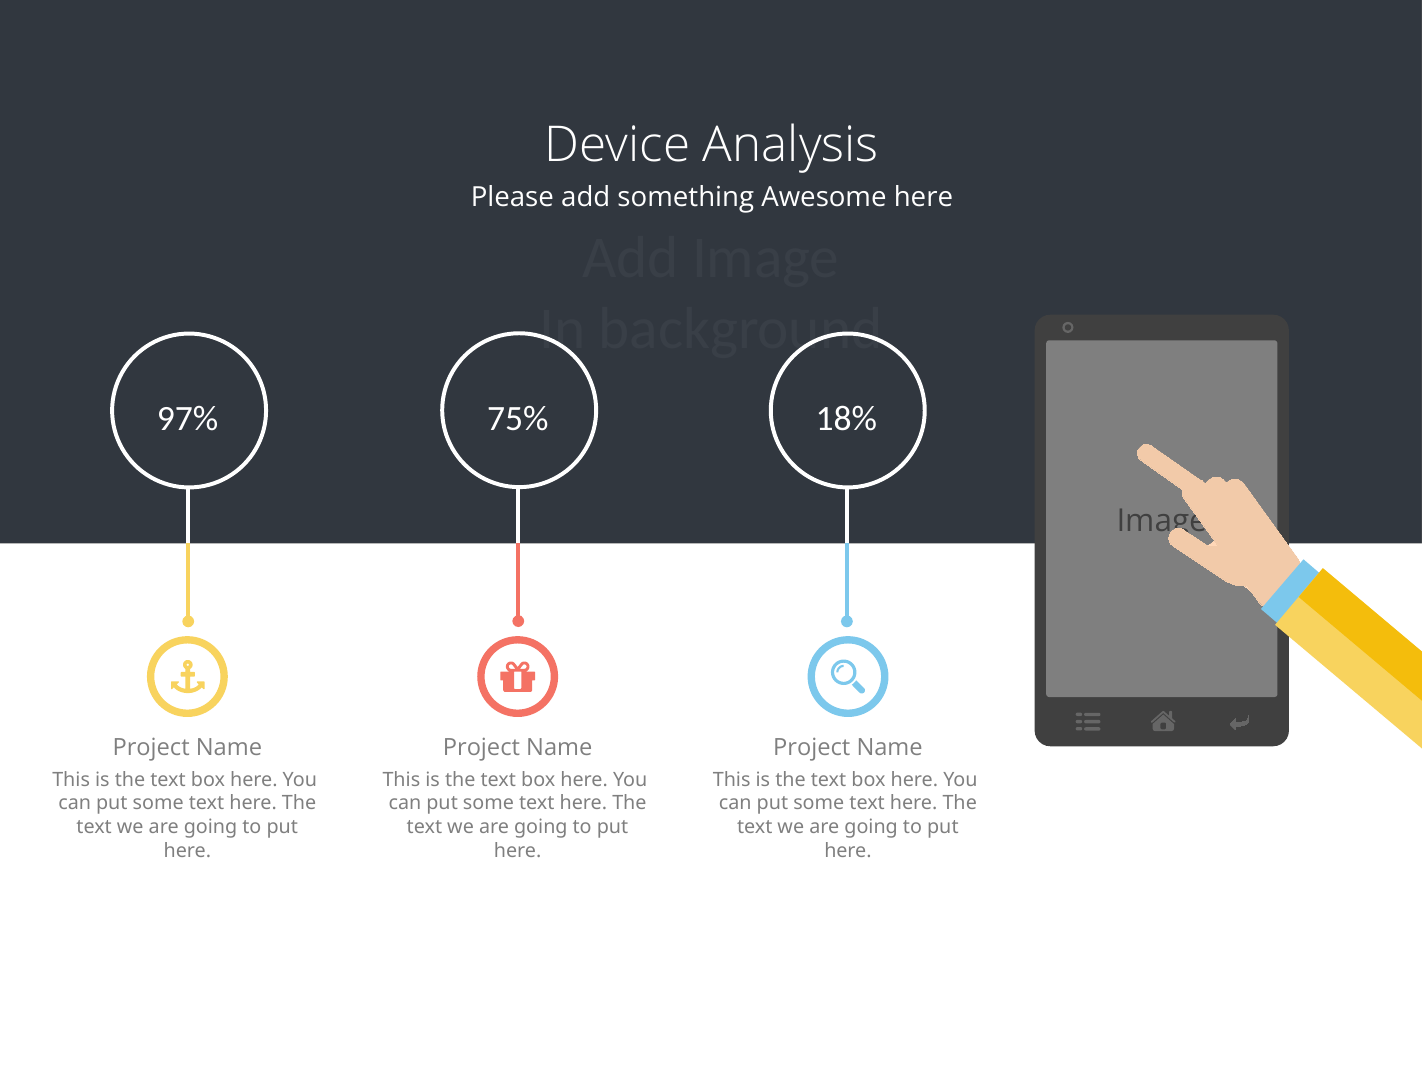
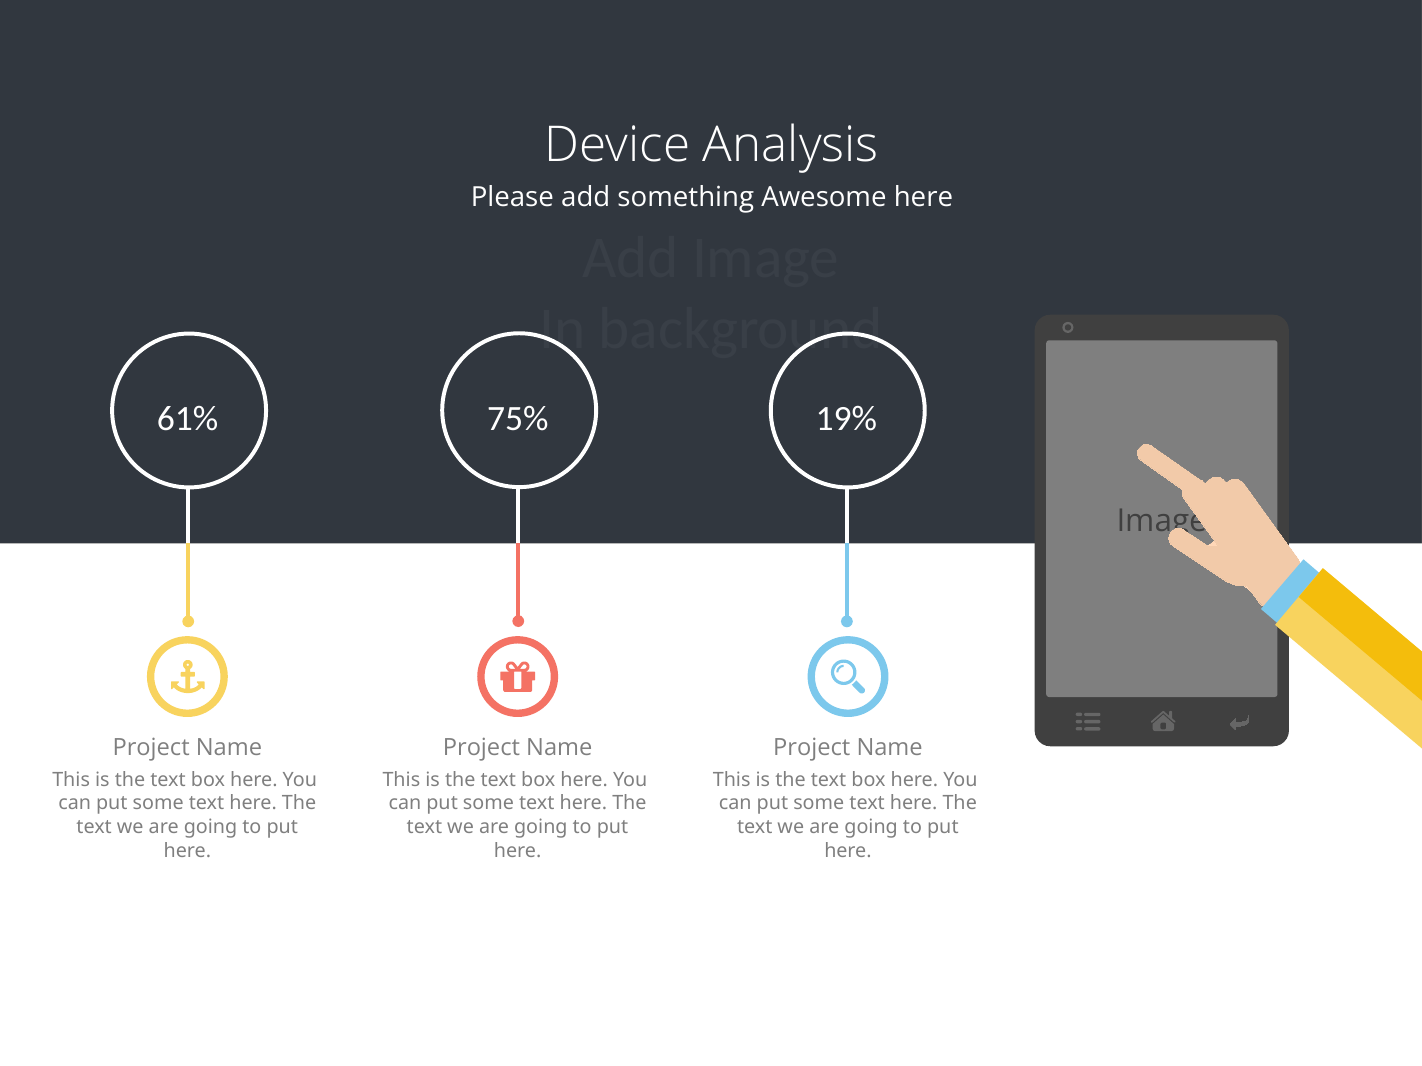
97%: 97% -> 61%
18%: 18% -> 19%
